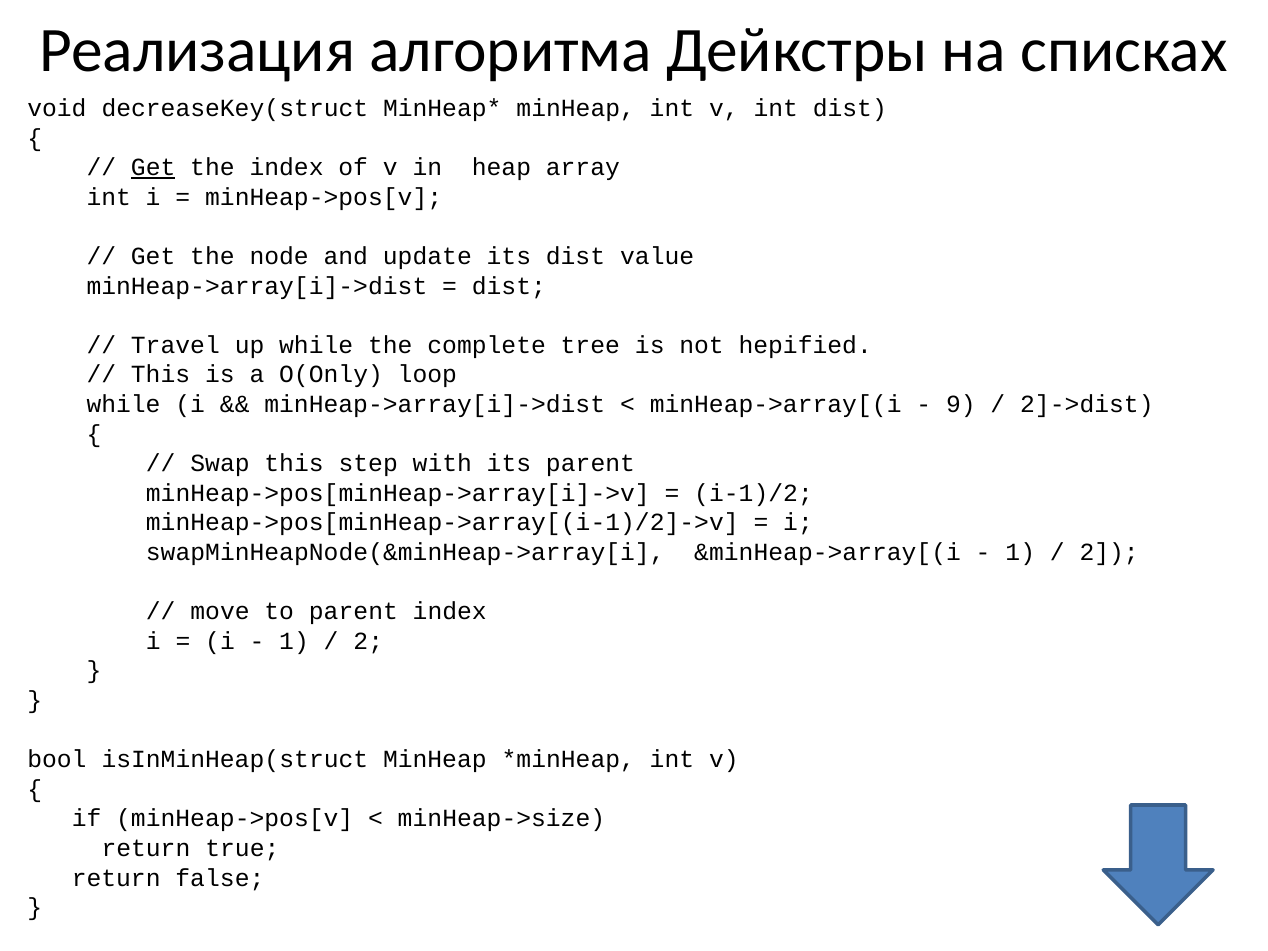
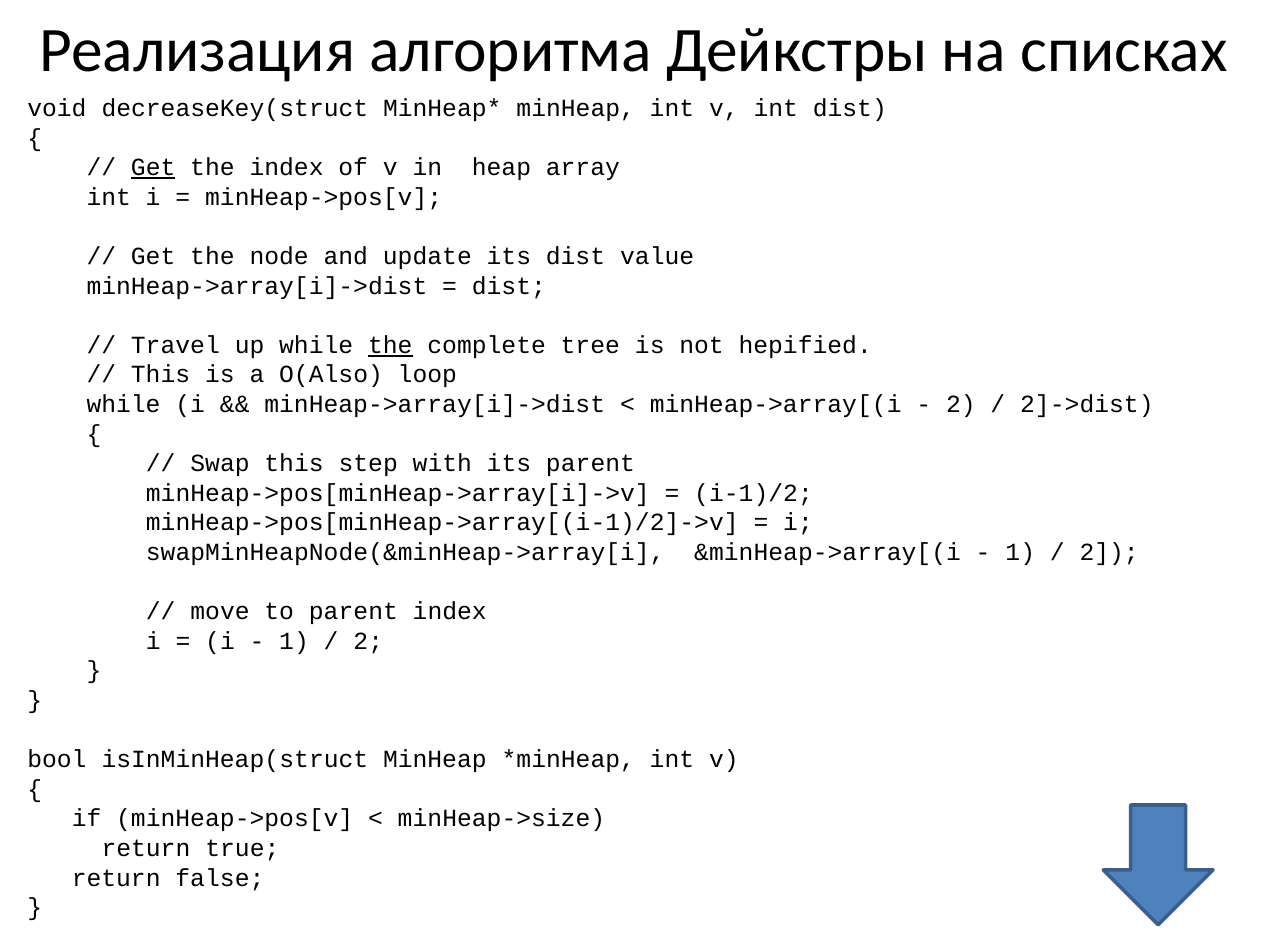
the at (390, 345) underline: none -> present
O(Only: O(Only -> O(Also
9 at (961, 404): 9 -> 2
